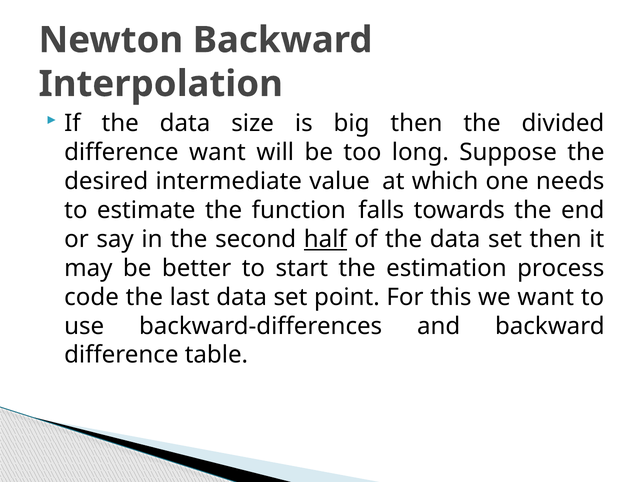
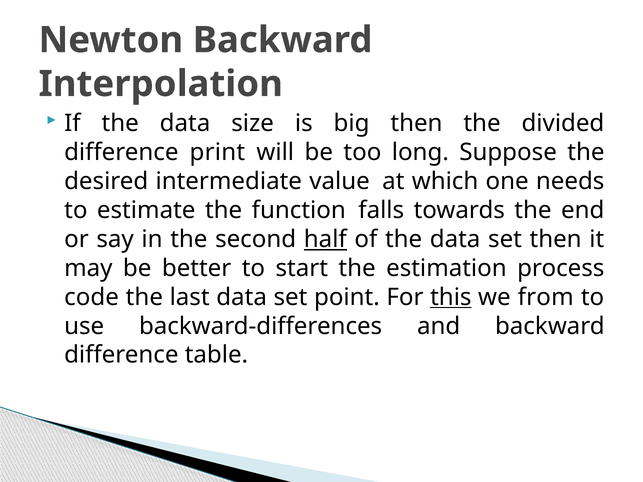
difference want: want -> print
this underline: none -> present
we want: want -> from
